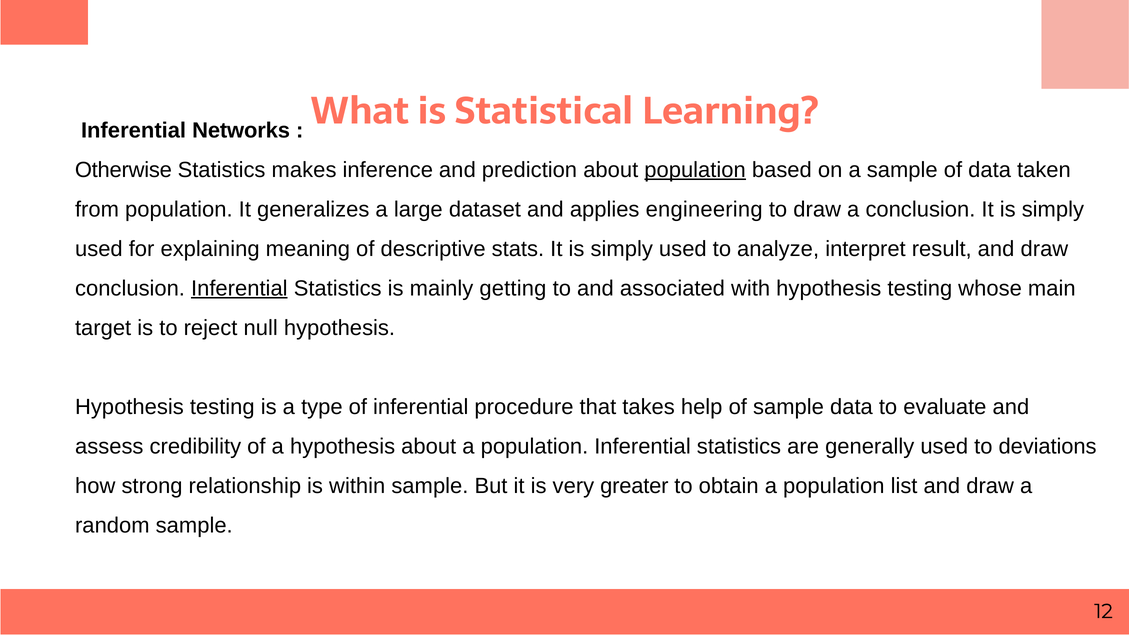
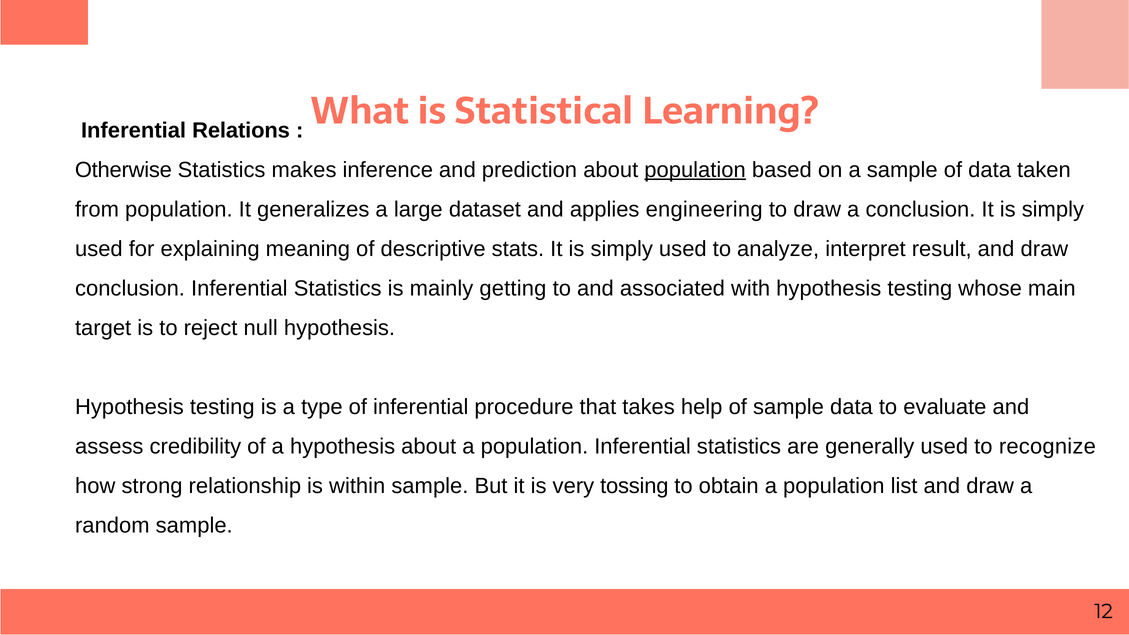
Networks: Networks -> Relations
Inferential at (239, 288) underline: present -> none
deviations: deviations -> recognize
greater: greater -> tossing
